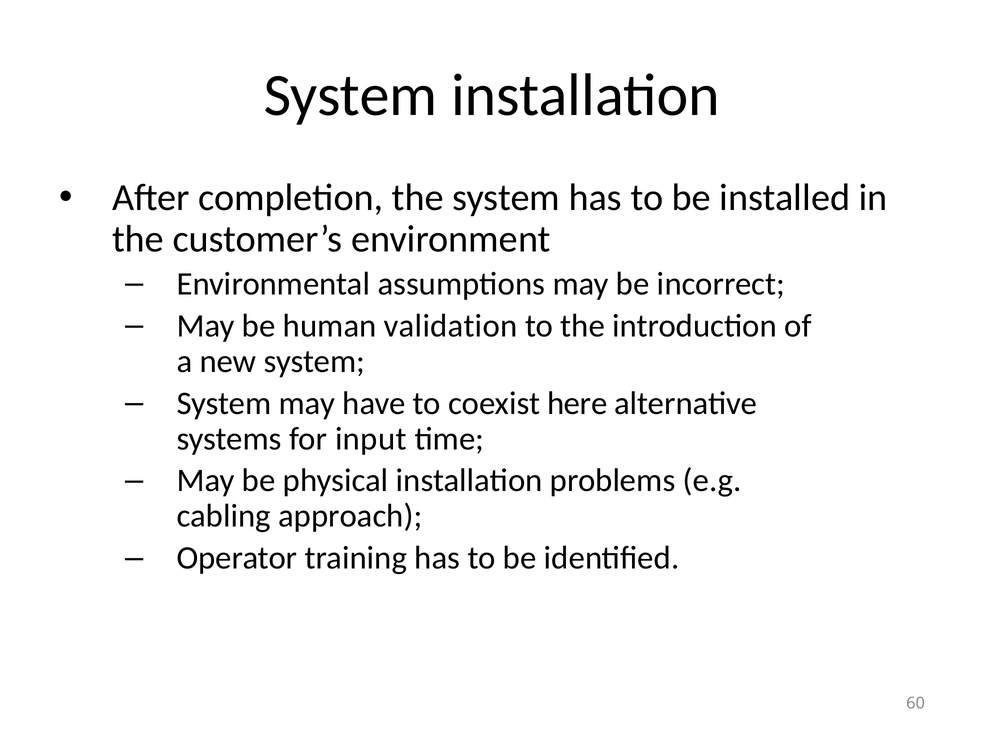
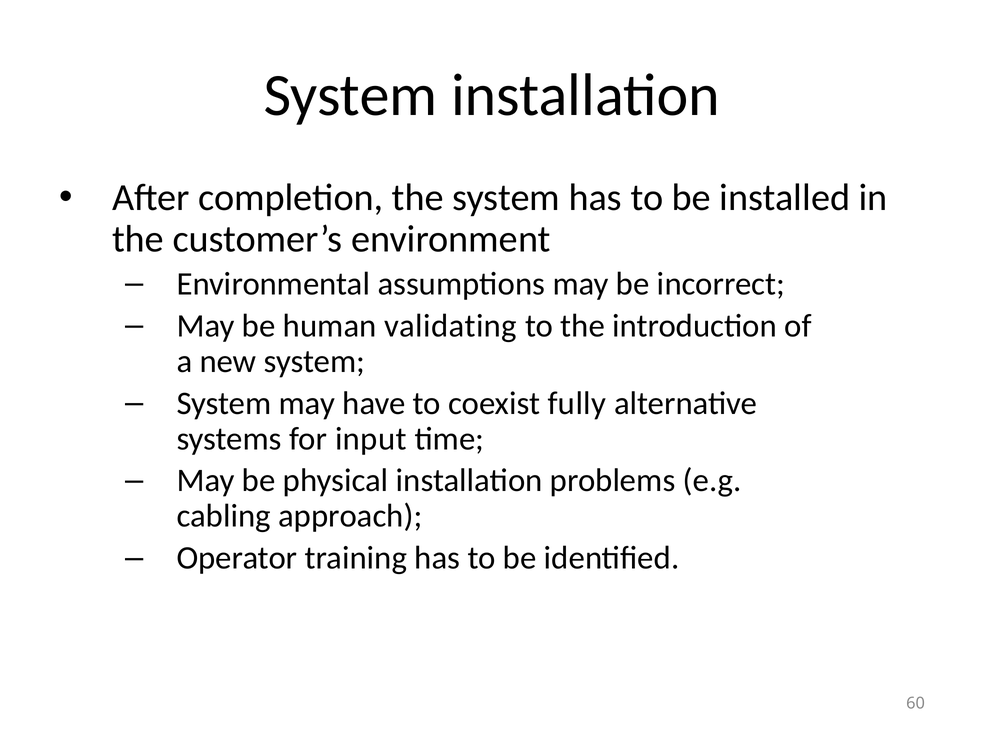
validation: validation -> validating
here: here -> fully
